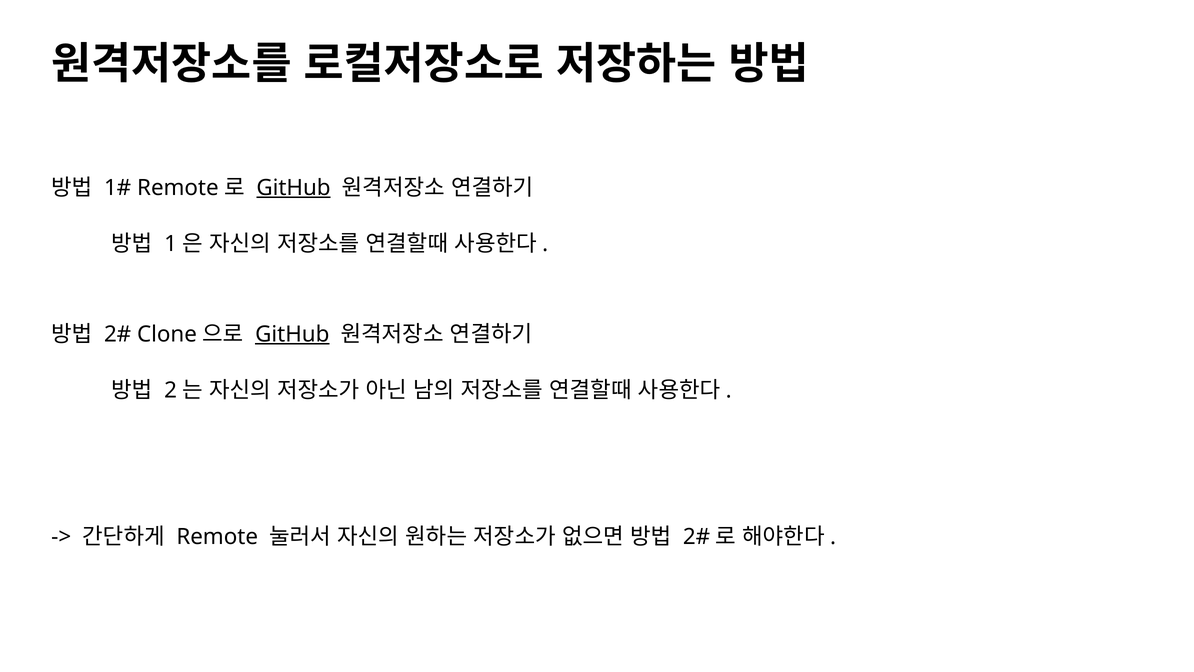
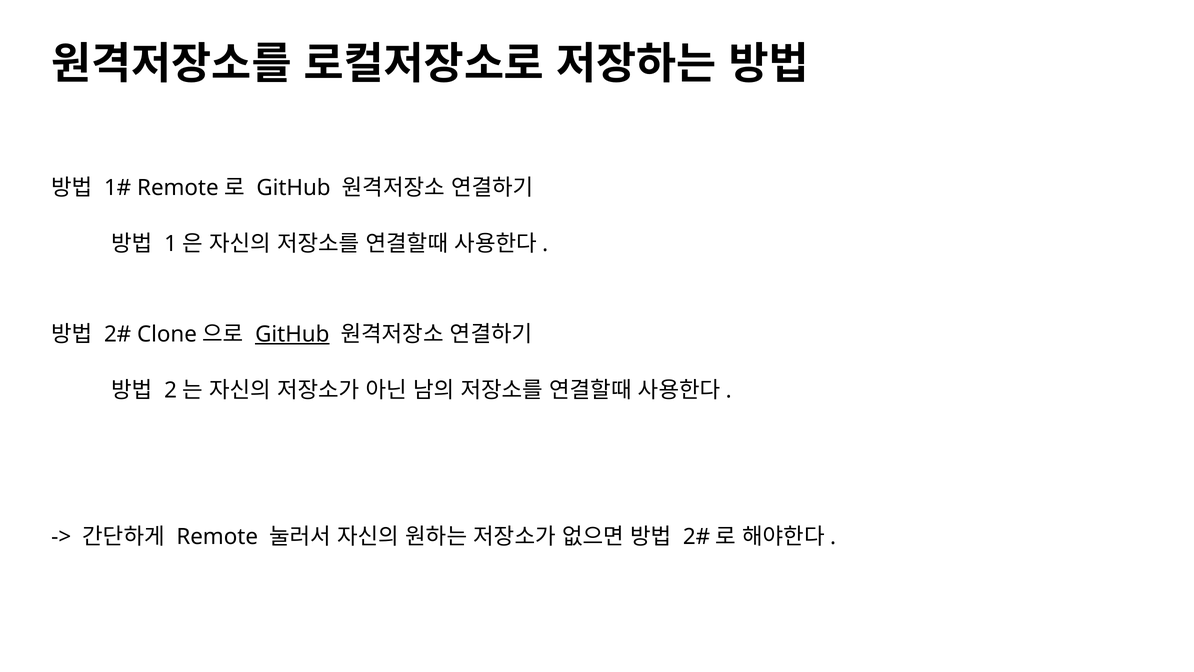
GitHub at (293, 188) underline: present -> none
